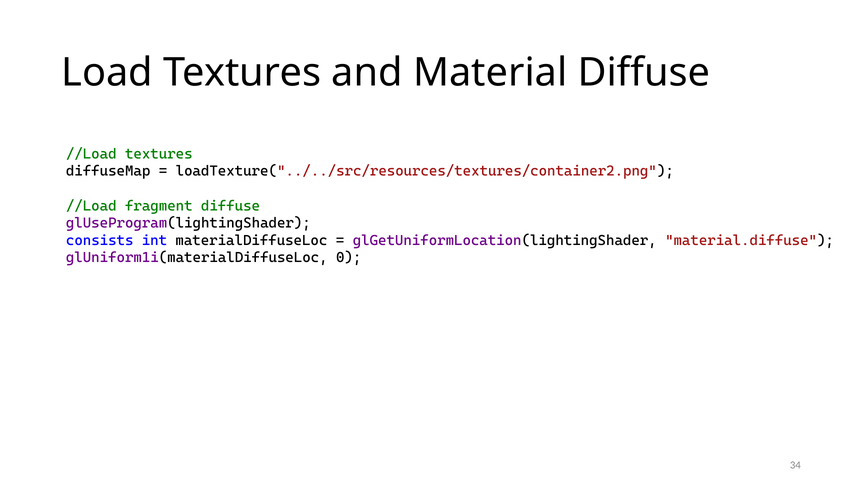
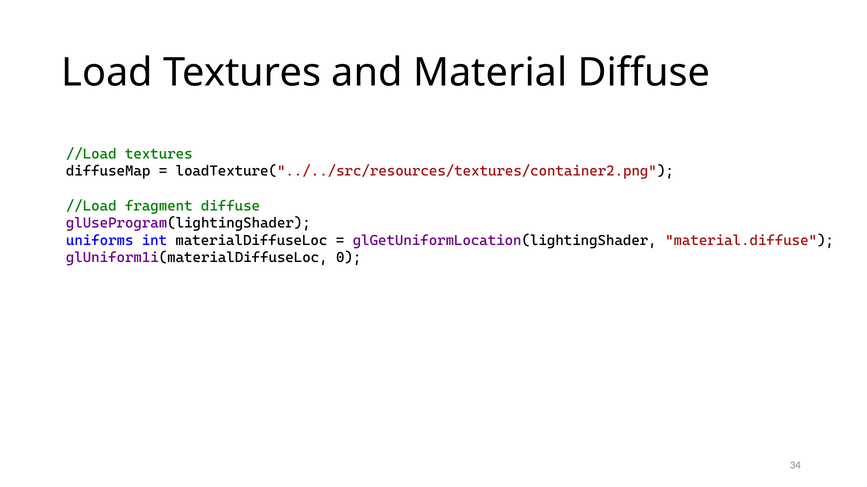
consists: consists -> uniforms
